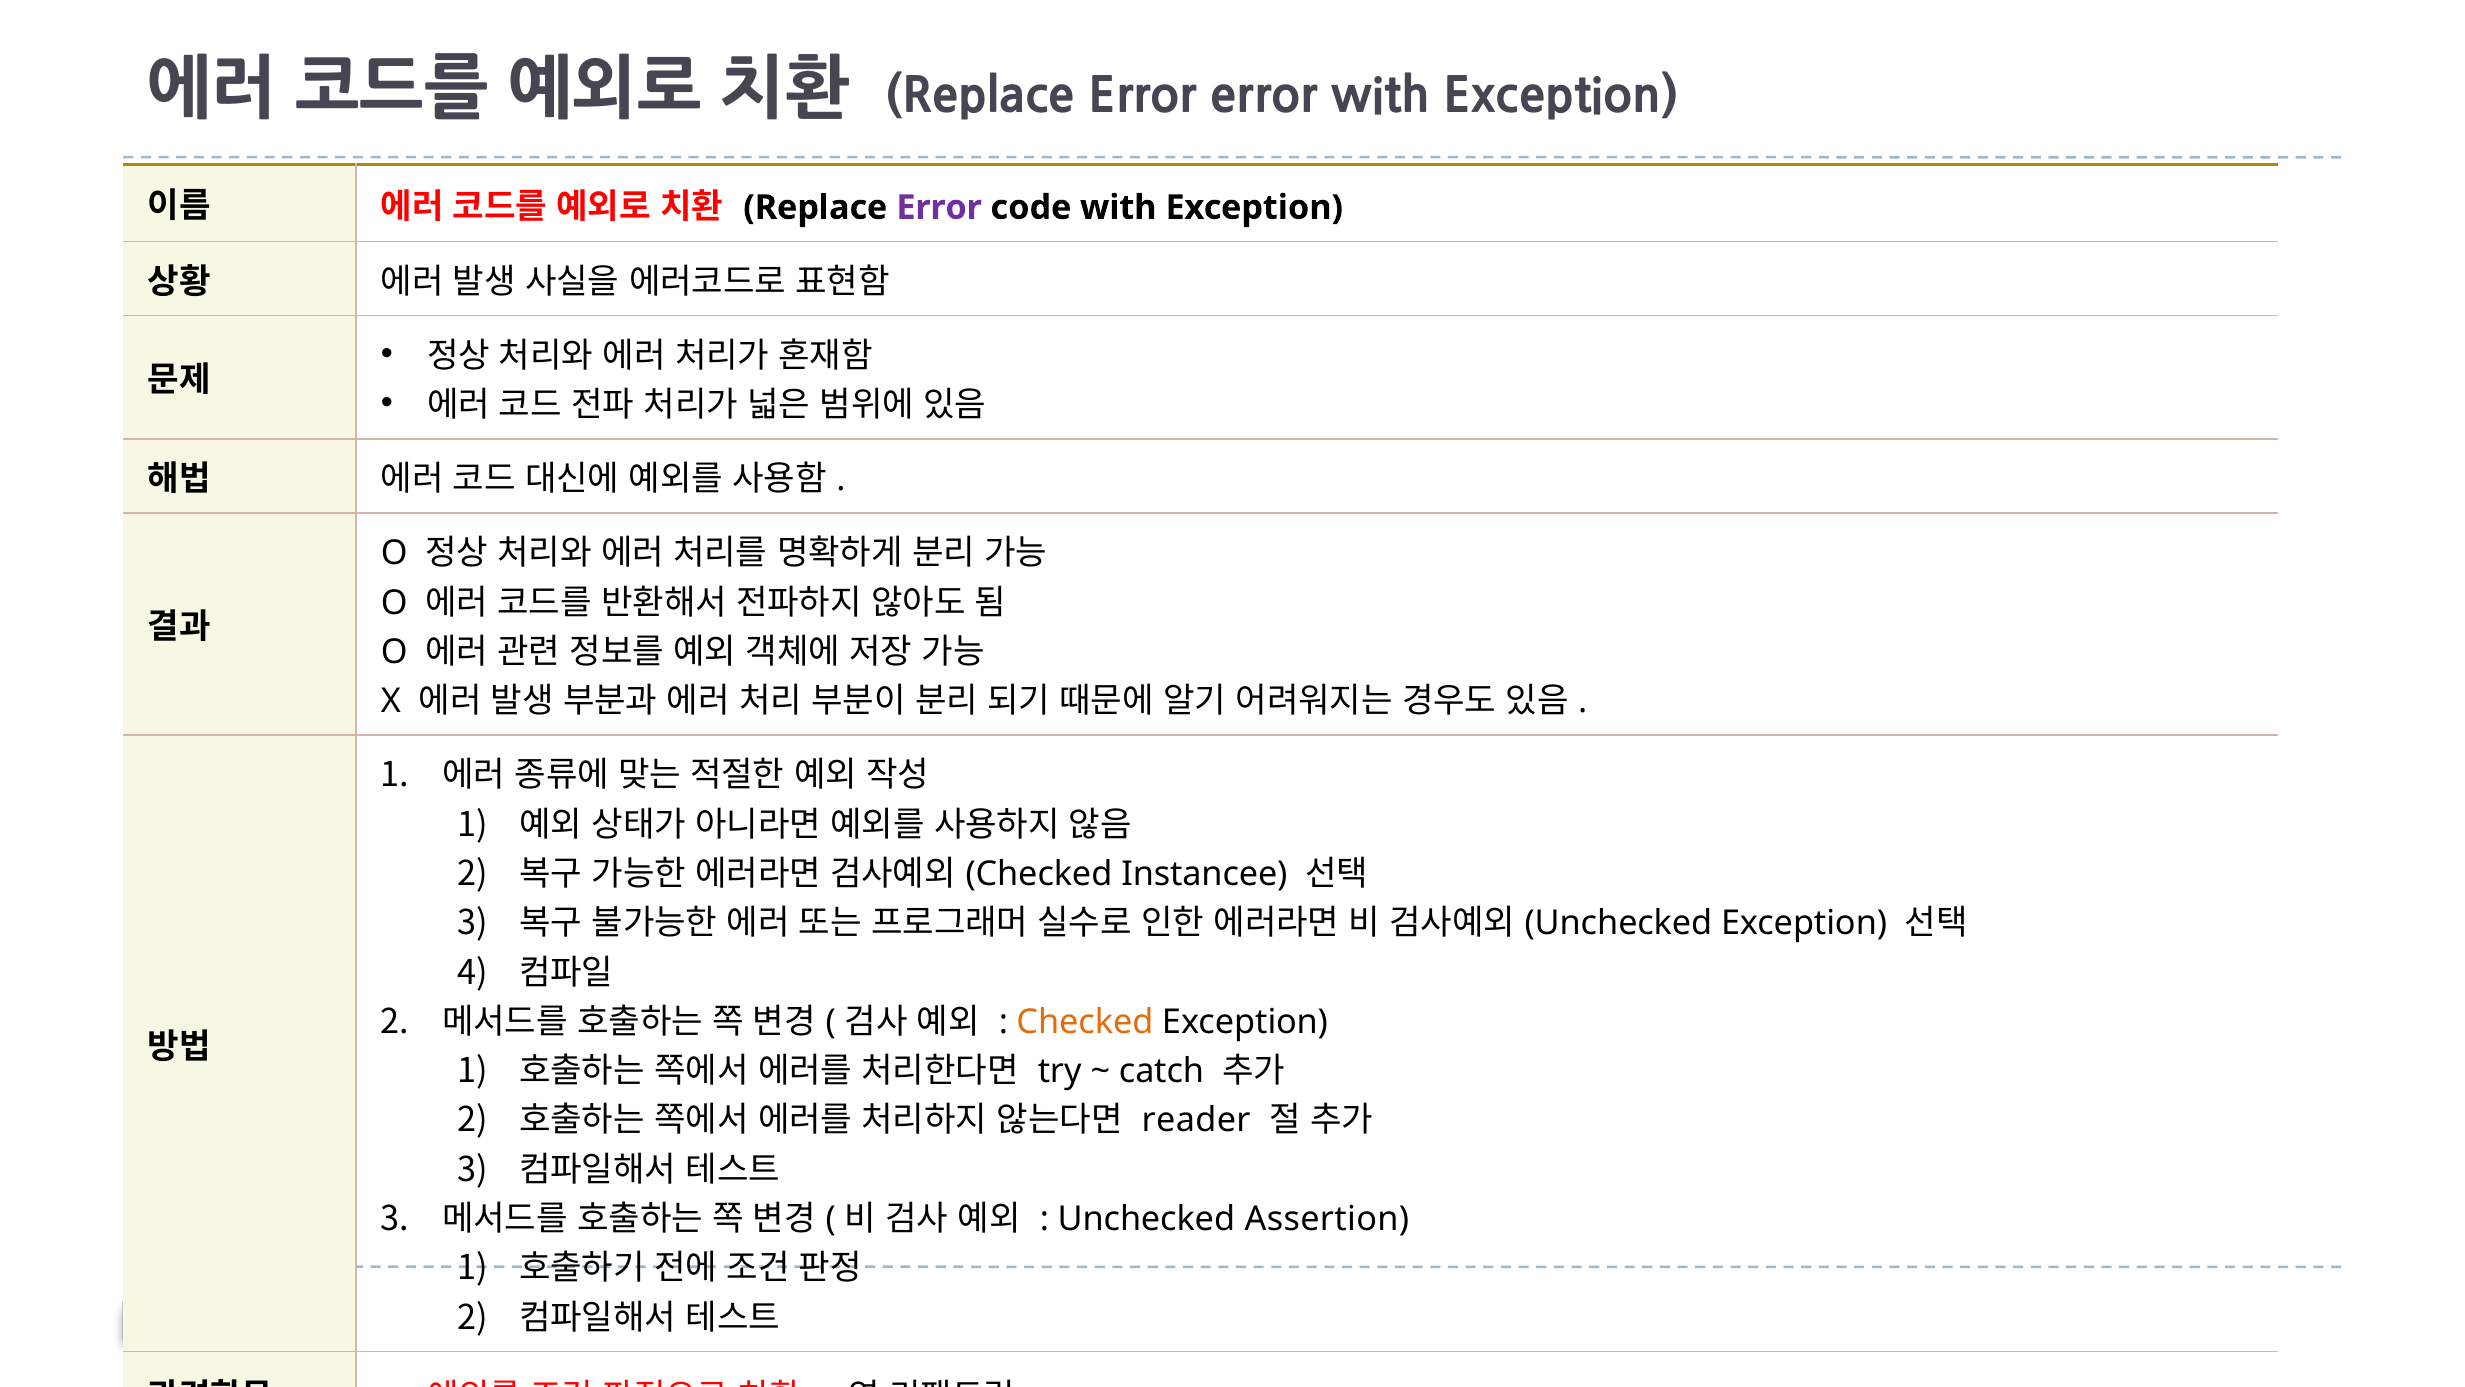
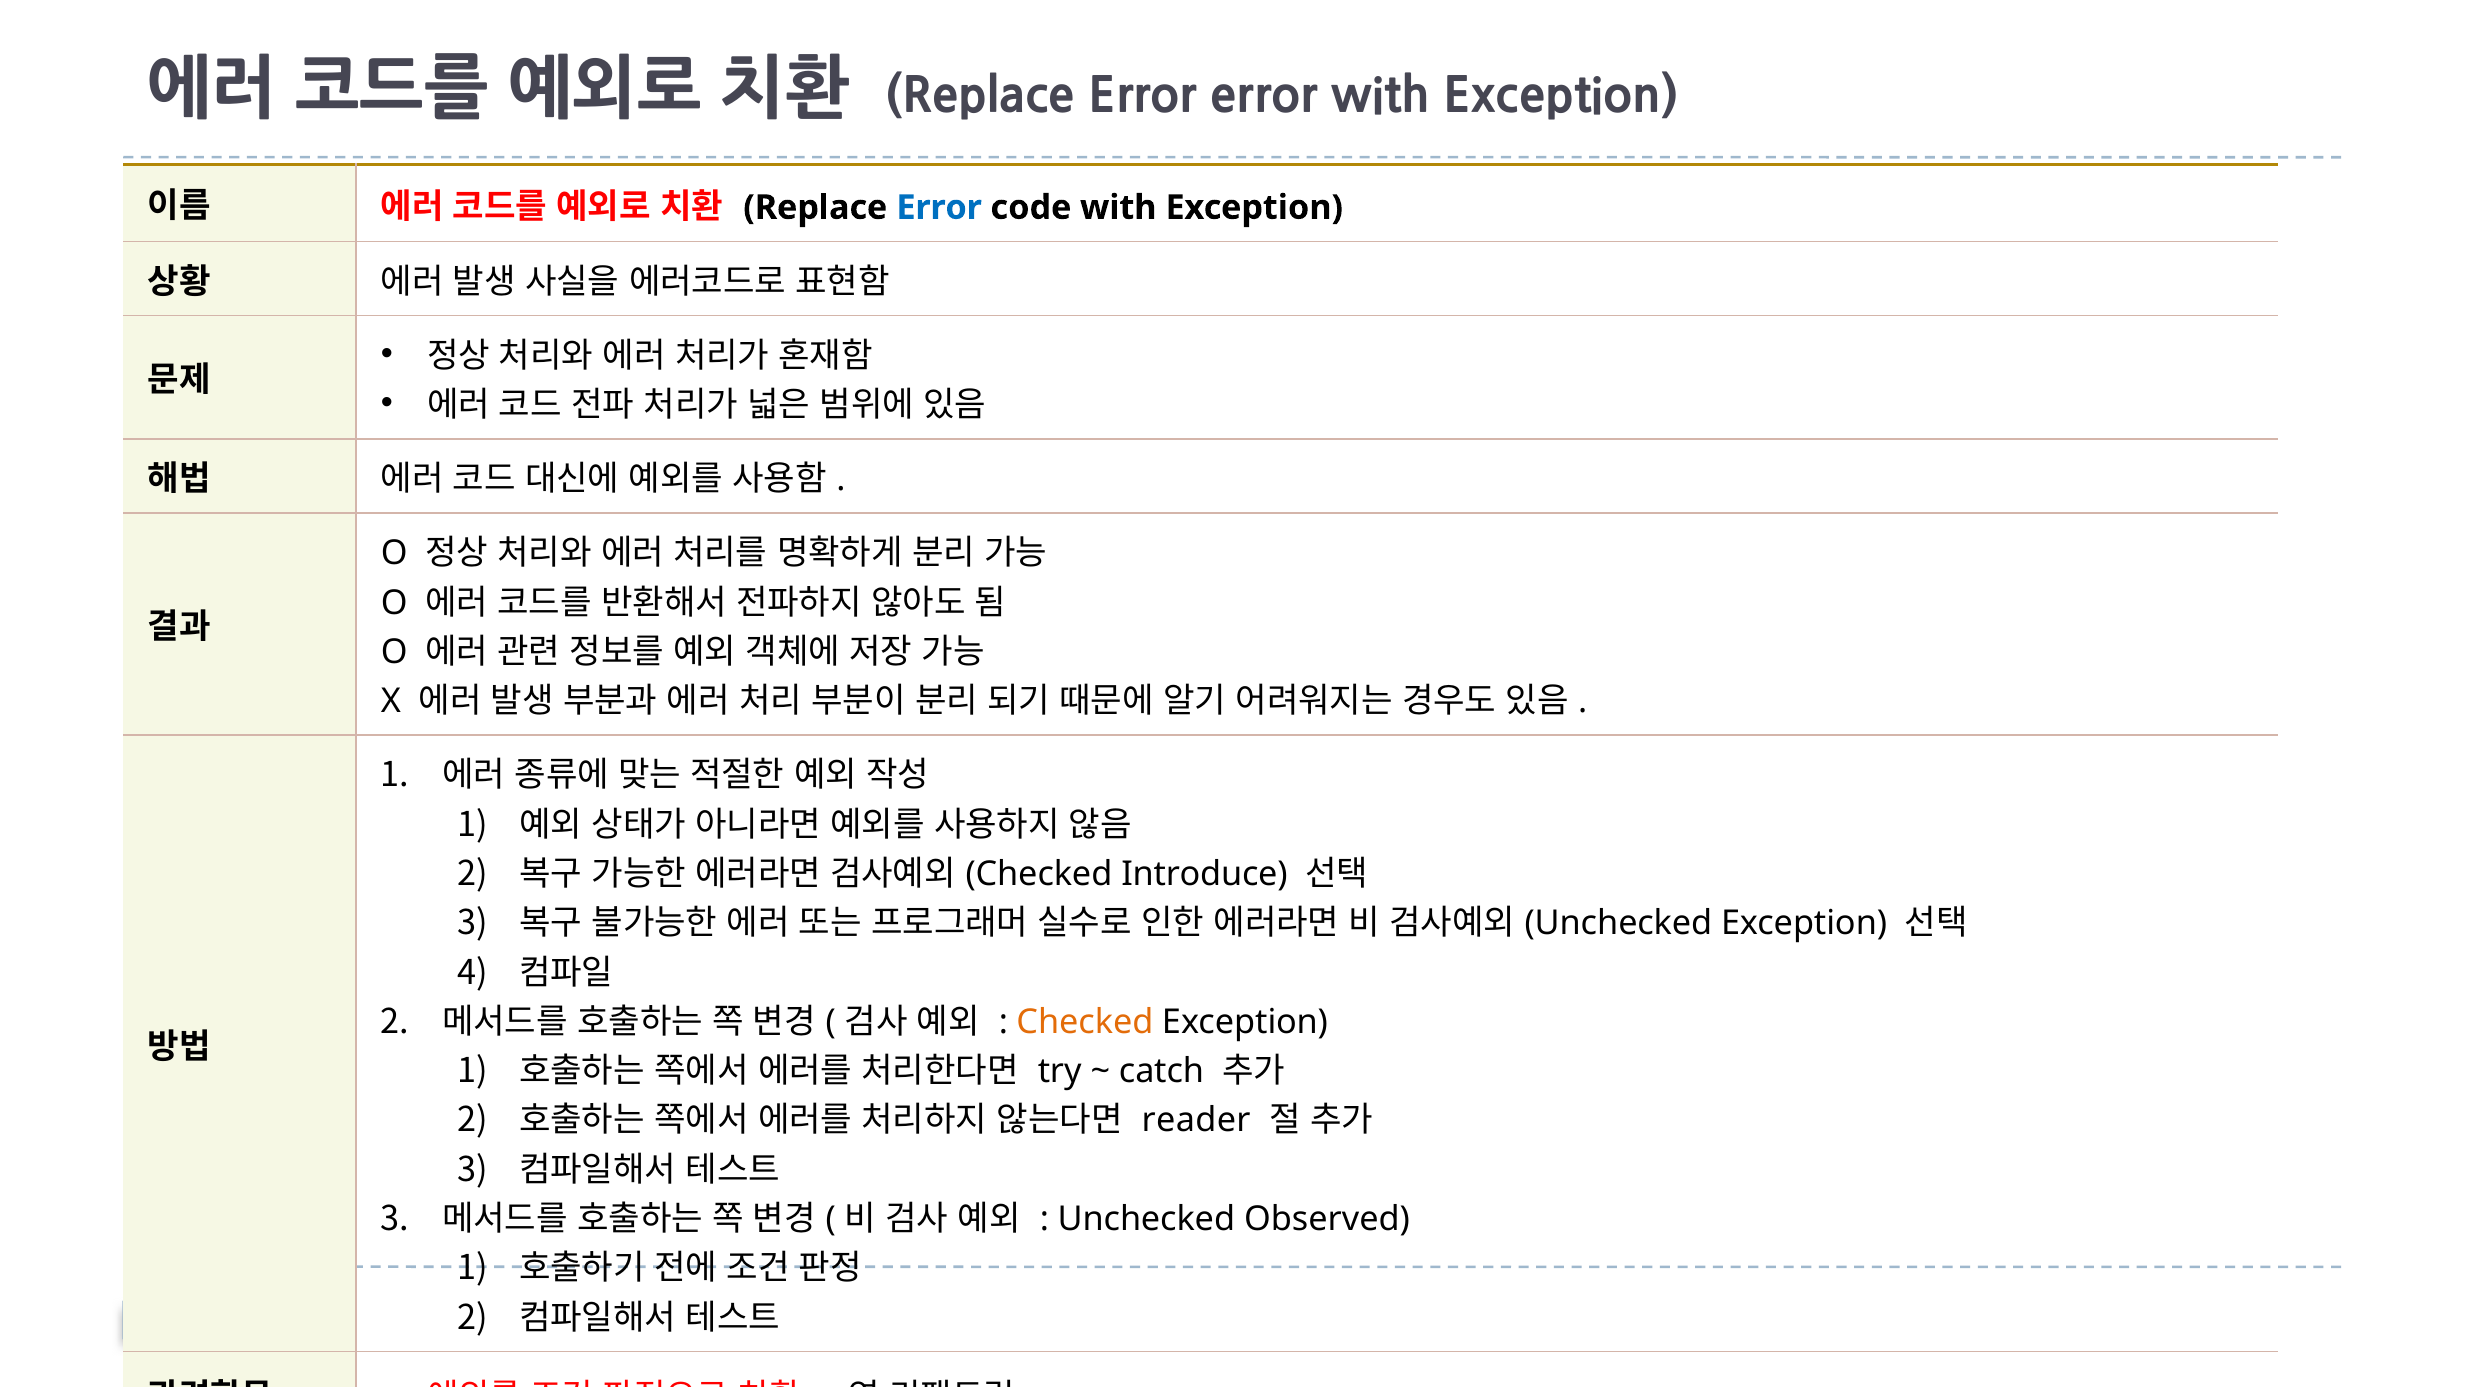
Error at (939, 207) colour: purple -> blue
Instancee: Instancee -> Introduce
Assertion: Assertion -> Observed
